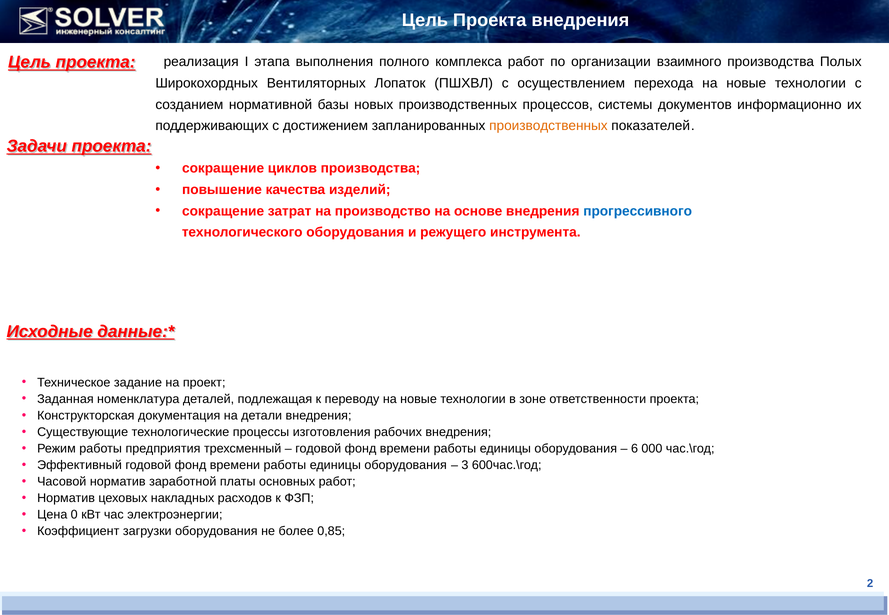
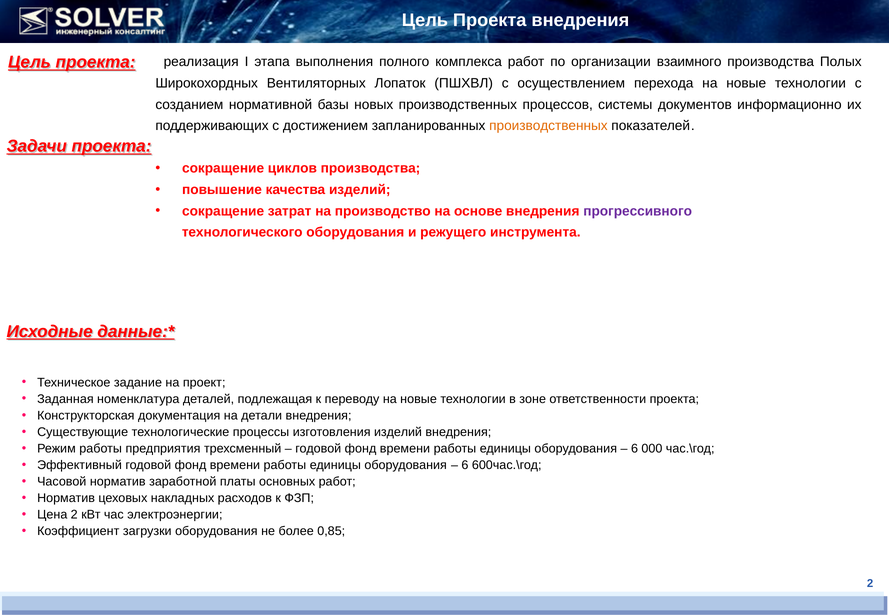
прогрессивного colour: blue -> purple
изготовления рабочих: рабочих -> изделий
3 at (465, 466): 3 -> 6
Цена 0: 0 -> 2
